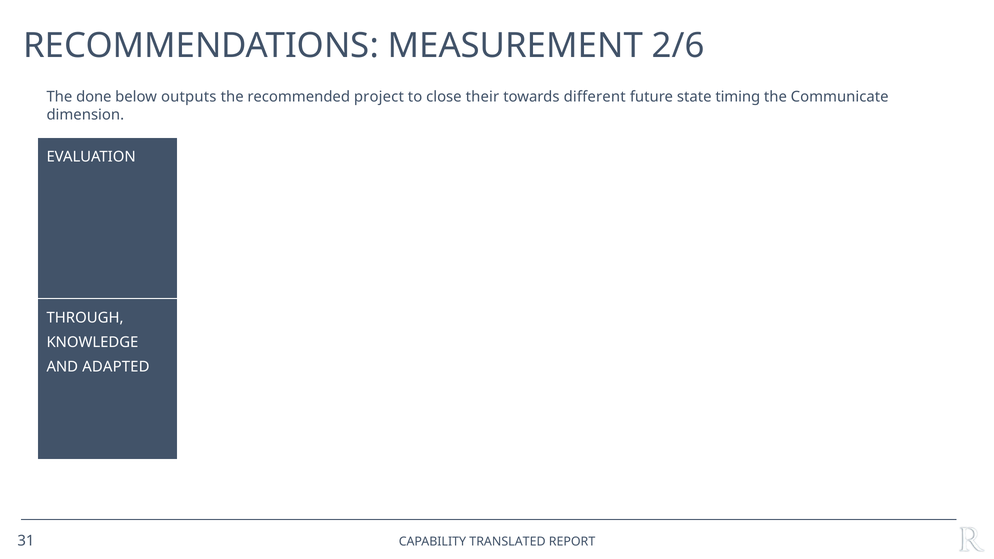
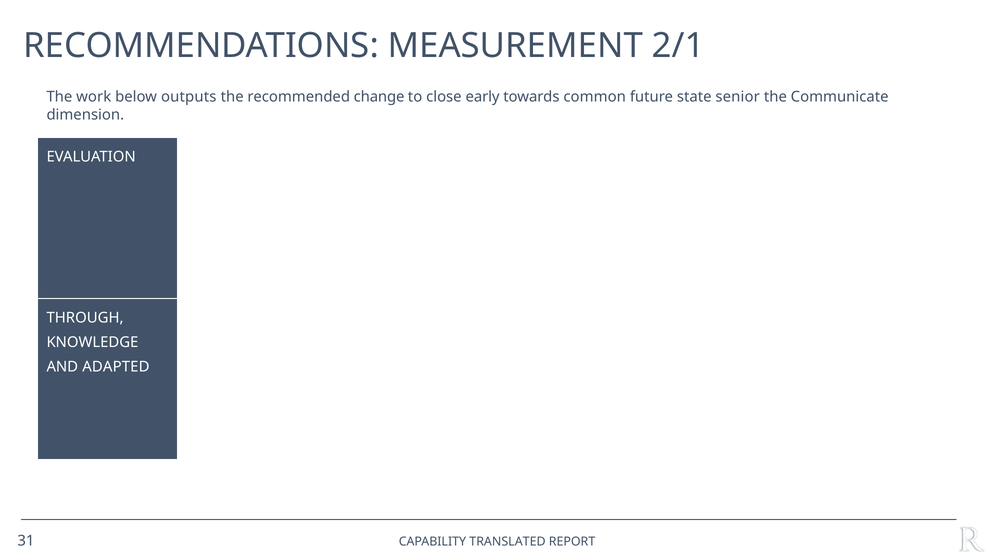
2/6: 2/6 -> 2/1
done: done -> work
project: project -> change
their: their -> early
different: different -> common
timing: timing -> senior
